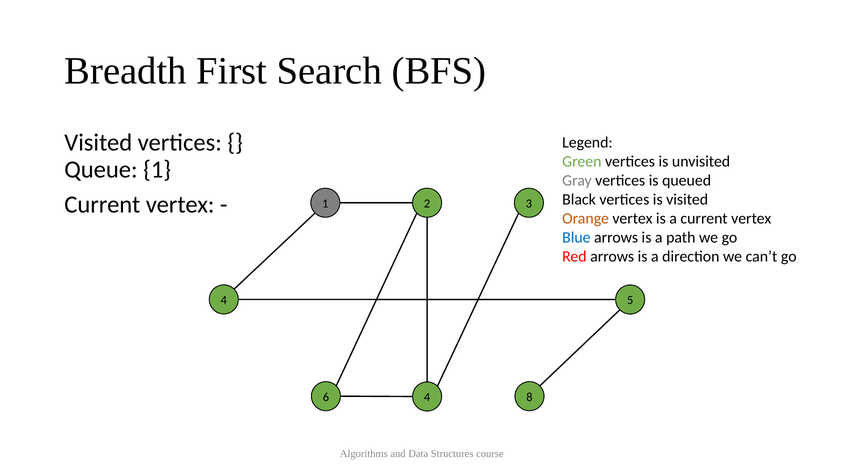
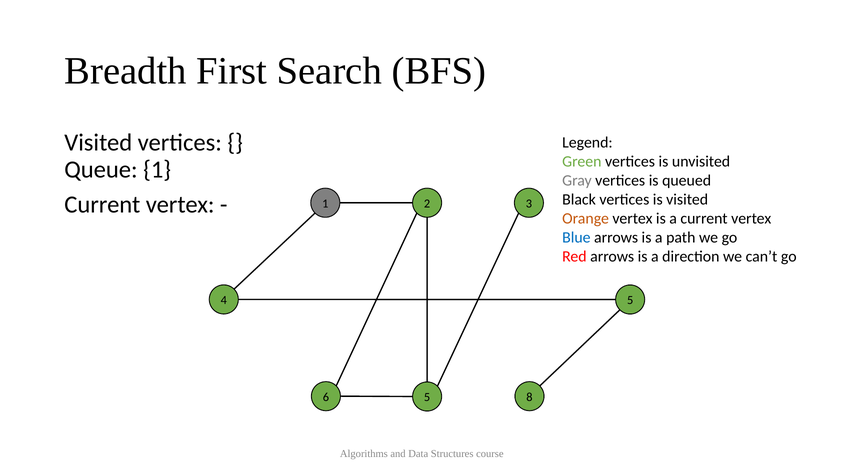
6 4: 4 -> 5
